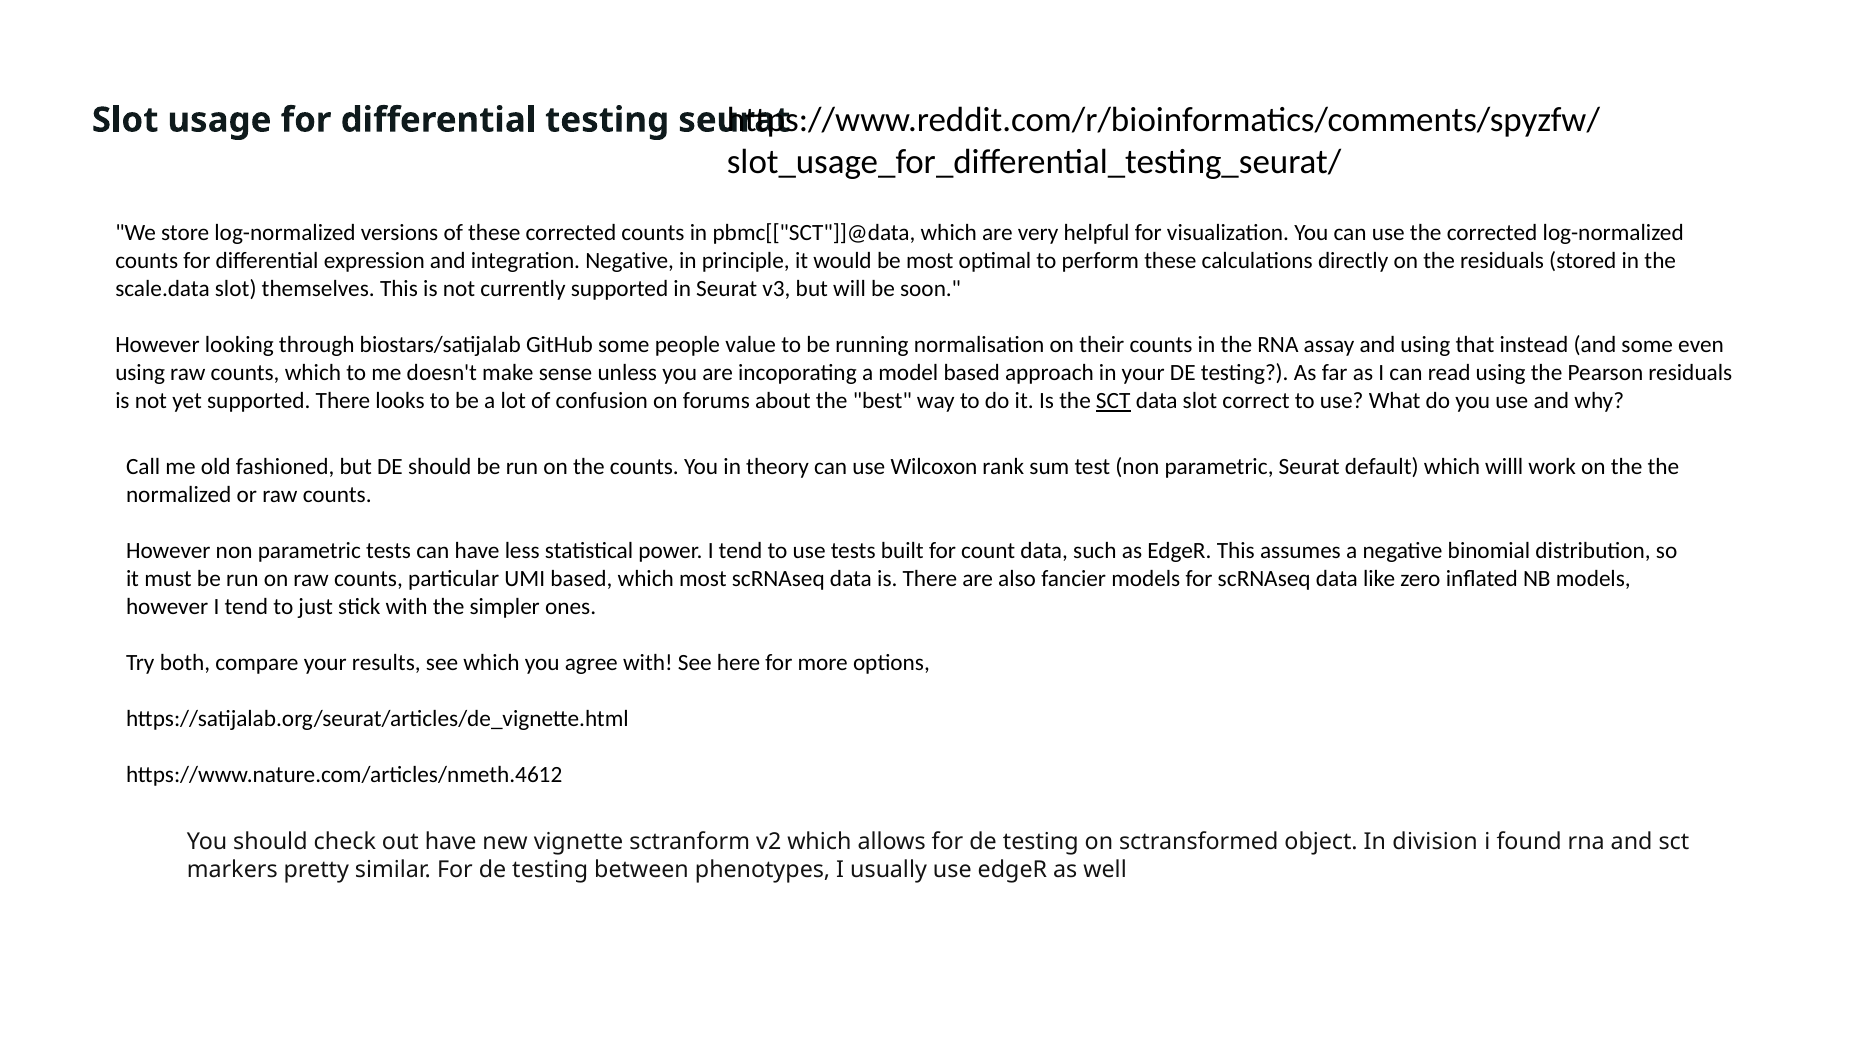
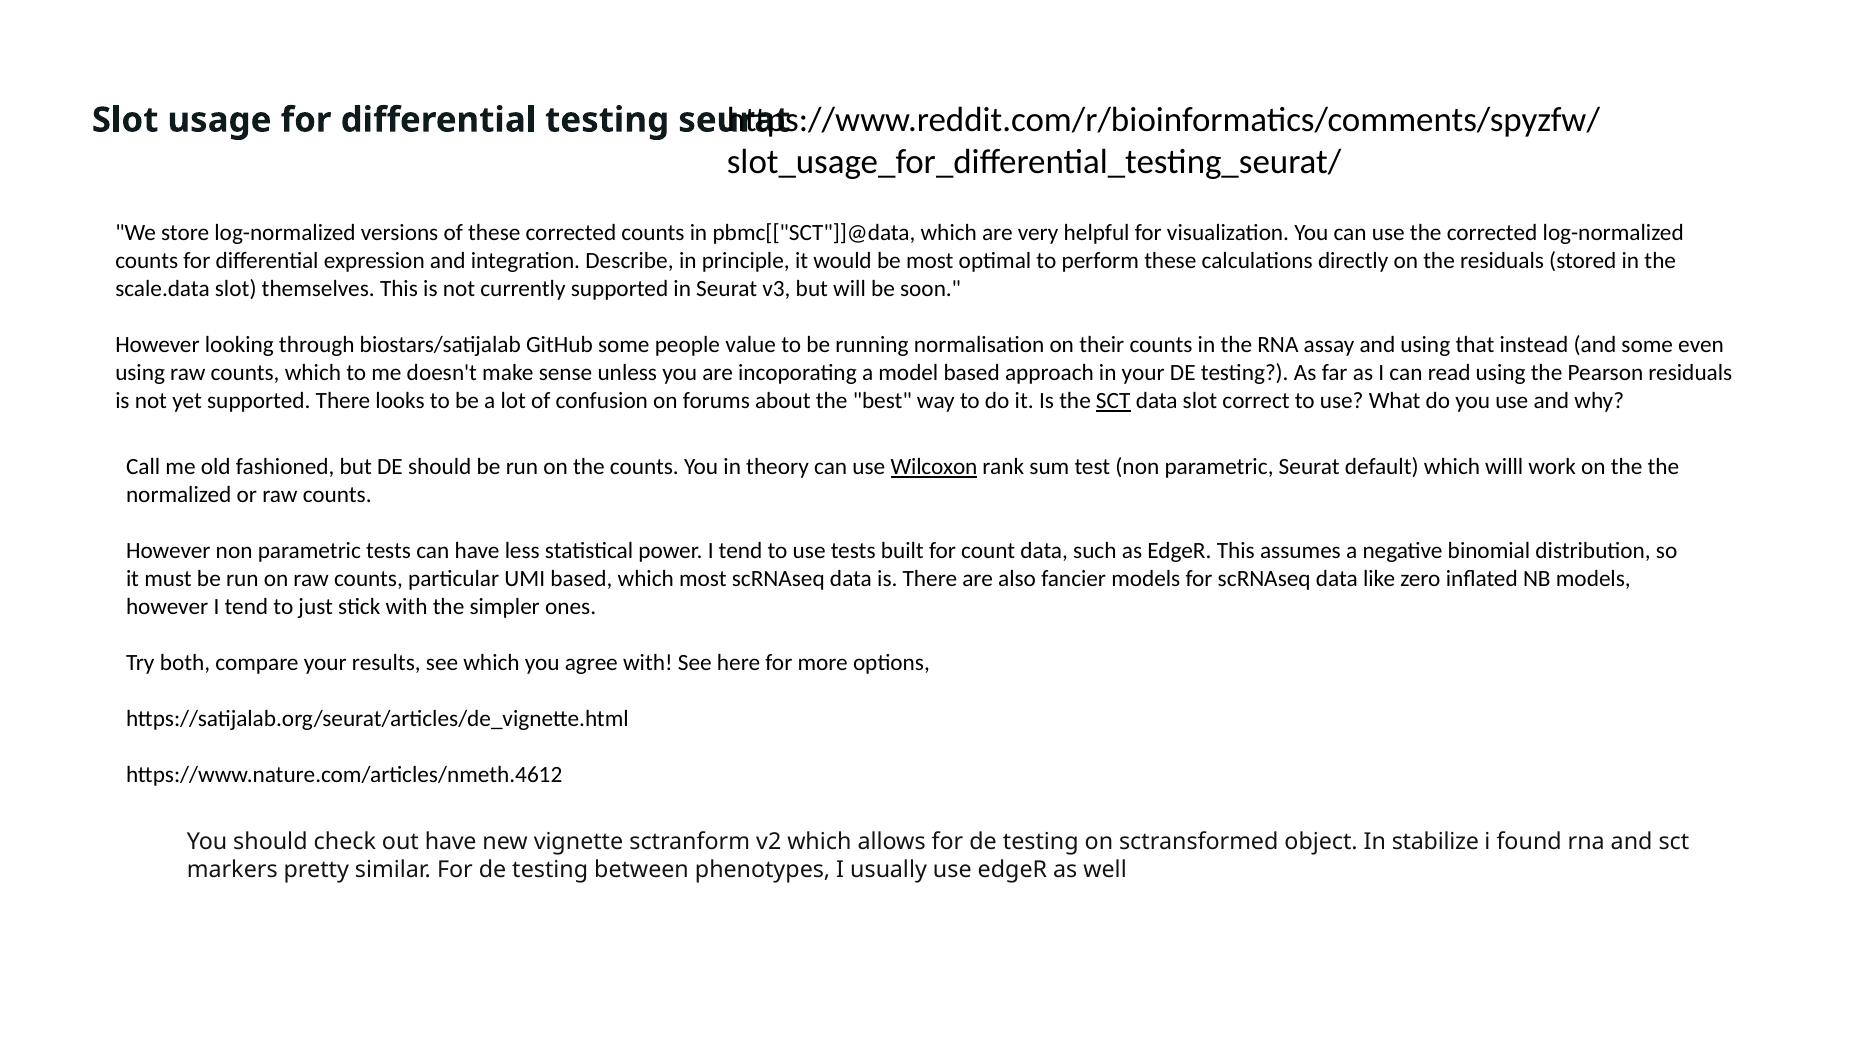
integration Negative: Negative -> Describe
Wilcoxon underline: none -> present
division: division -> stabilize
